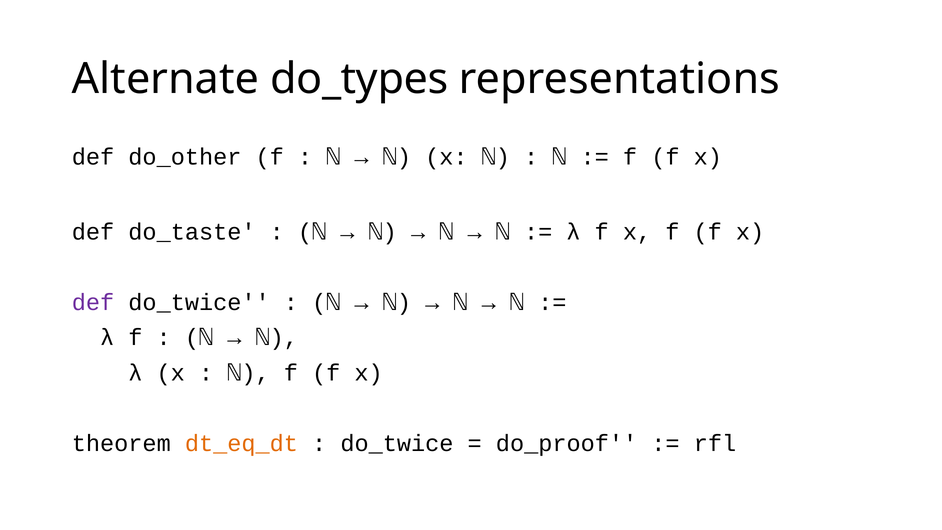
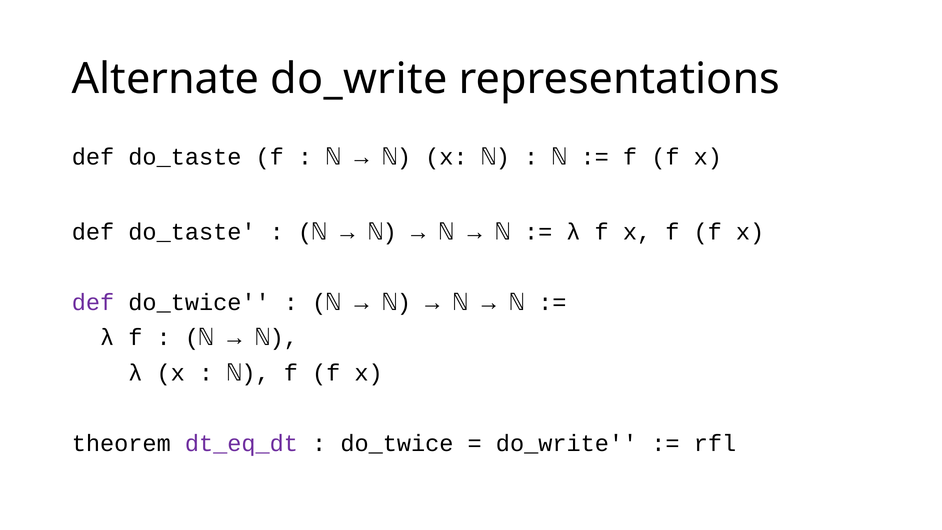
Alternate do_types: do_types -> do_write
do_other at (185, 157): do_other -> do_taste
dt_eq_dt colour: orange -> purple
do_proof at (567, 443): do_proof -> do_write
